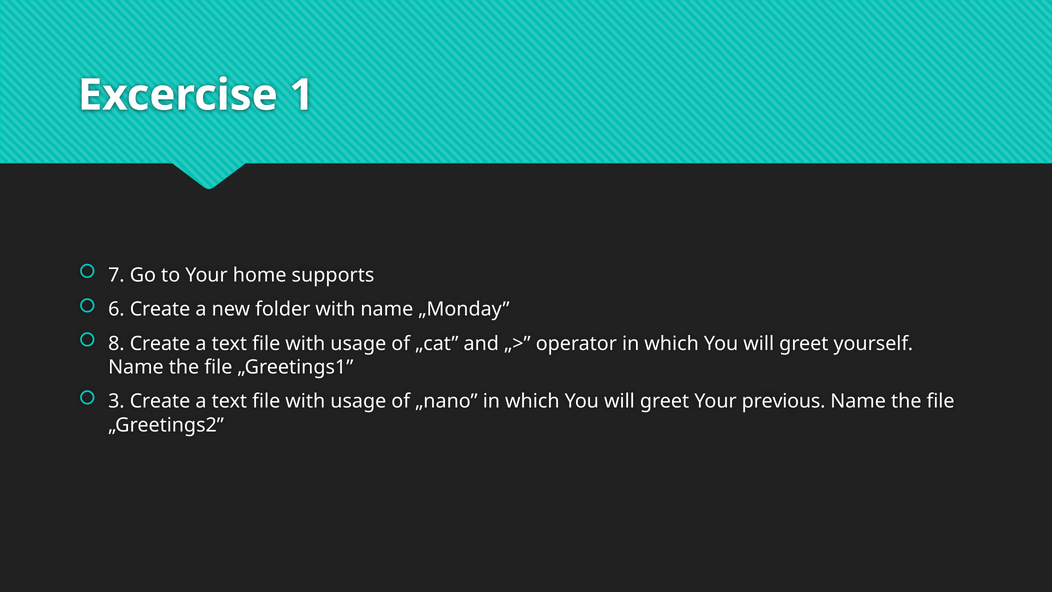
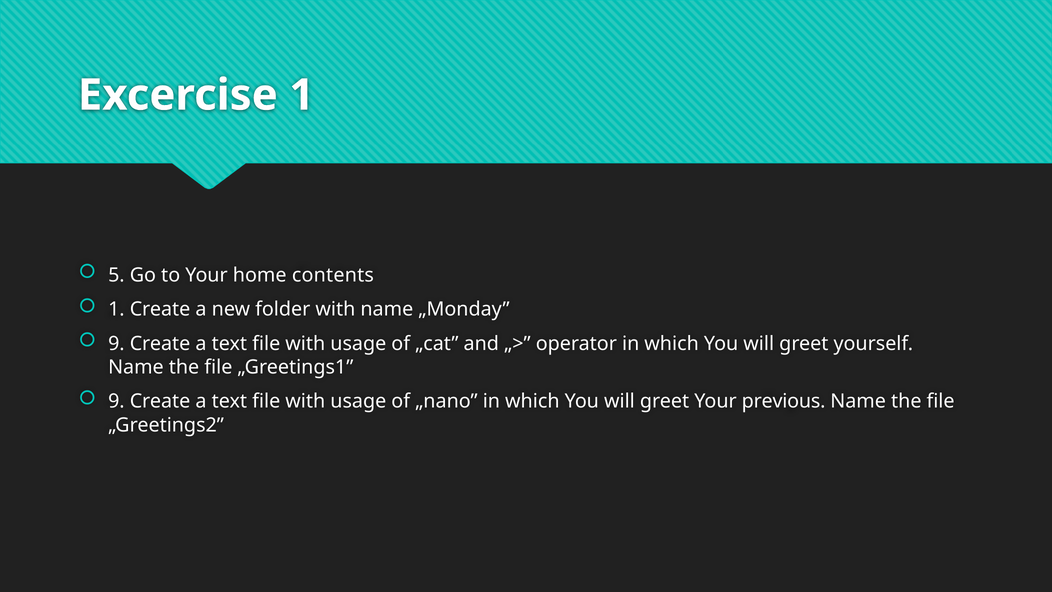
7: 7 -> 5
supports: supports -> contents
6 at (116, 309): 6 -> 1
8 at (116, 343): 8 -> 9
3 at (116, 401): 3 -> 9
